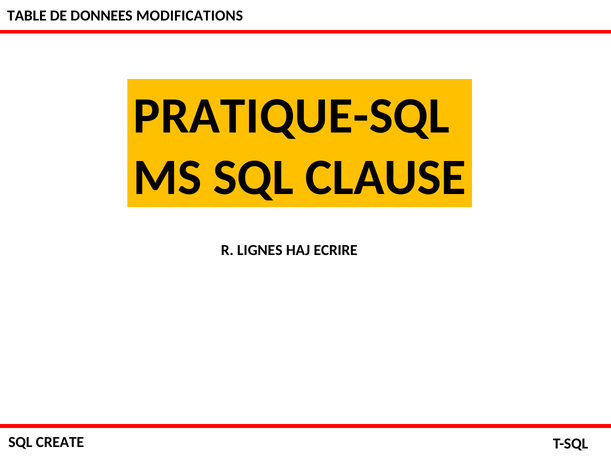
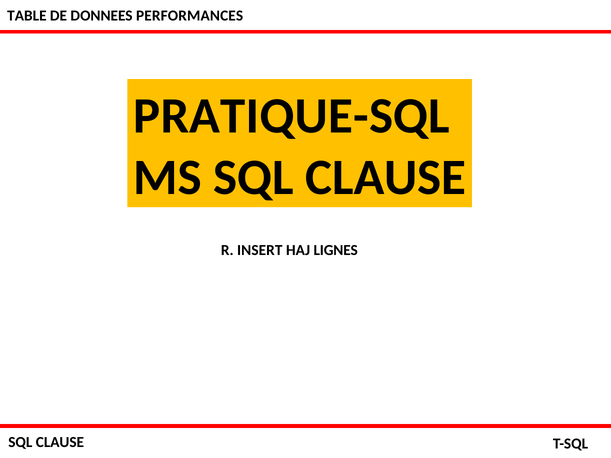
MODIFICATIONS: MODIFICATIONS -> PERFORMANCES
LIGNES: LIGNES -> INSERT
ECRIRE: ECRIRE -> LIGNES
CREATE at (60, 442): CREATE -> CLAUSE
